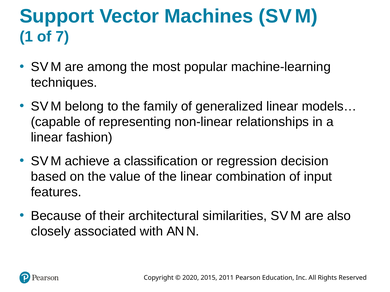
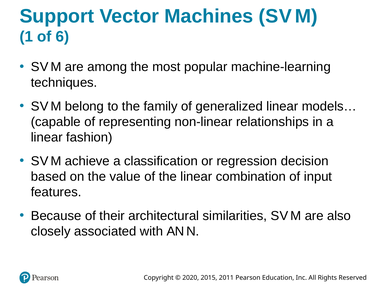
7: 7 -> 6
